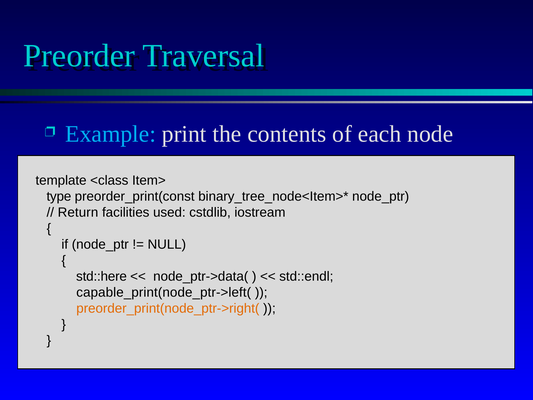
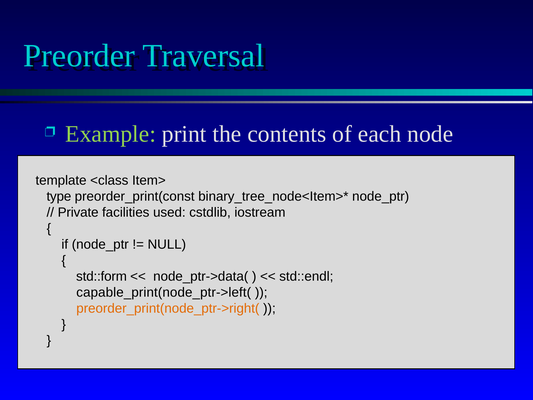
Example colour: light blue -> light green
Return: Return -> Private
std::here: std::here -> std::form
